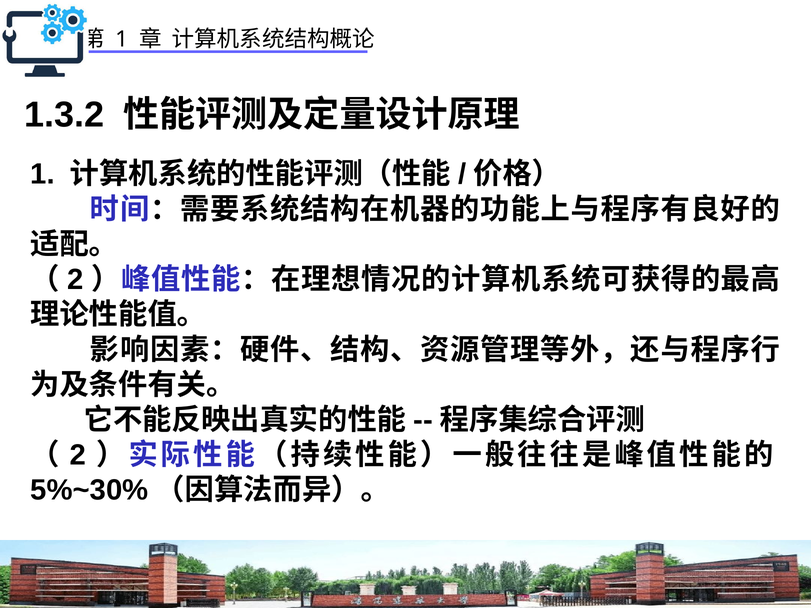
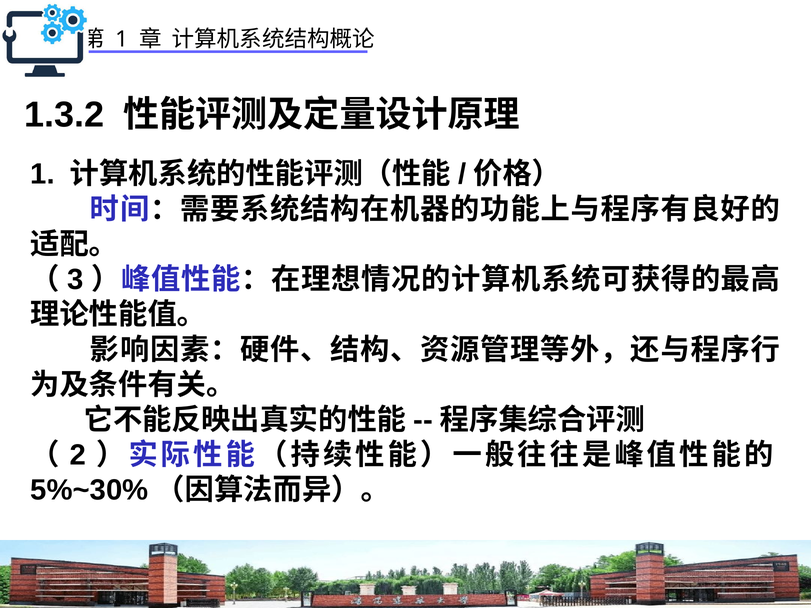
2 at (76, 280): 2 -> 3
